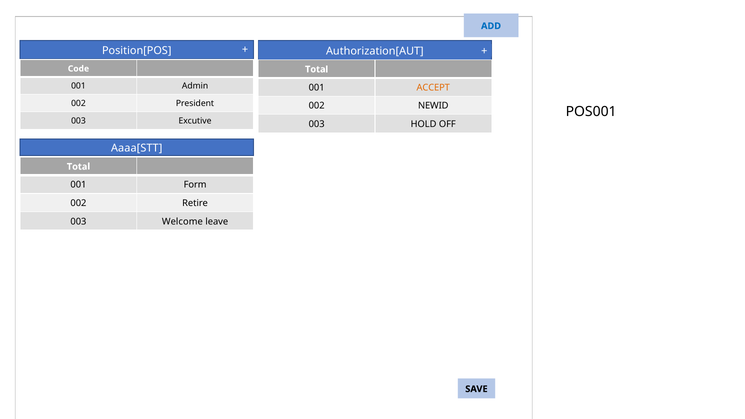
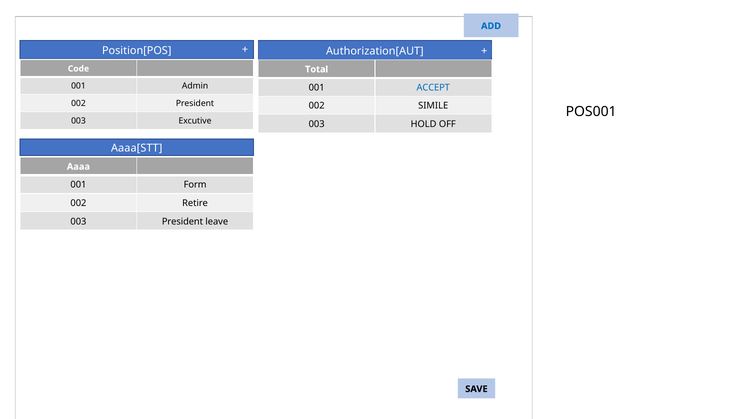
ACCEPT colour: orange -> blue
NEWID: NEWID -> SIMILE
Total at (78, 167): Total -> Aaaa
003 Welcome: Welcome -> President
